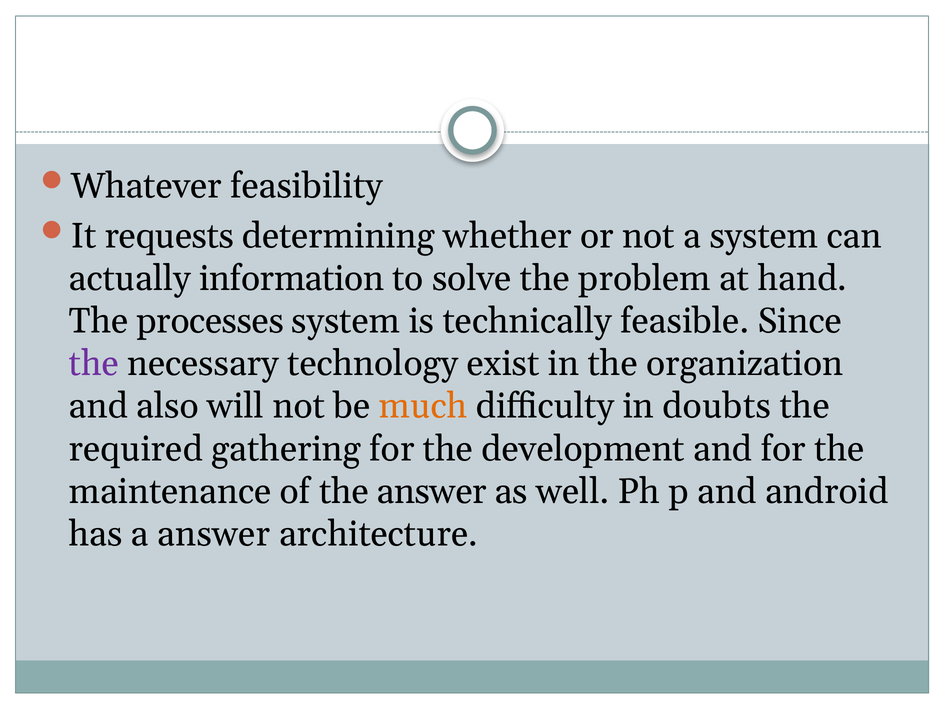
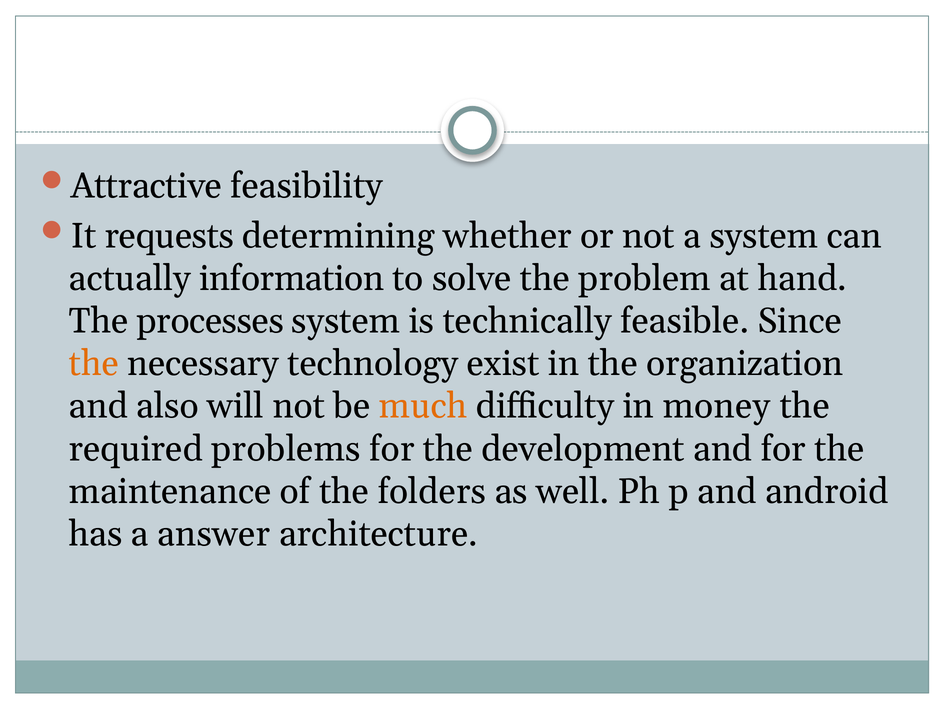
Whatever: Whatever -> Attractive
the at (94, 364) colour: purple -> orange
doubts: doubts -> money
gathering: gathering -> problems
the answer: answer -> folders
